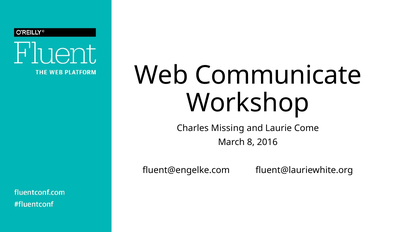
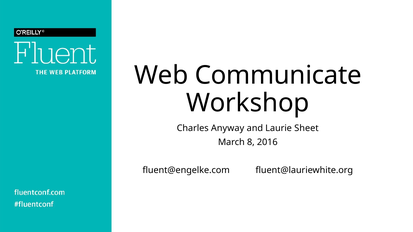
Missing: Missing -> Anyway
Come: Come -> Sheet
